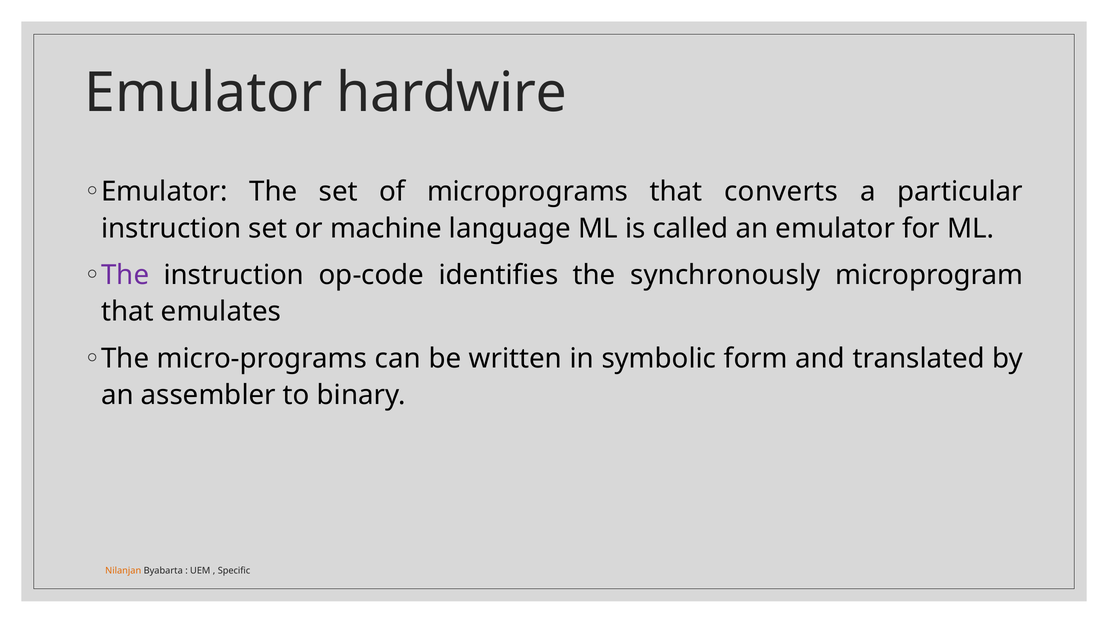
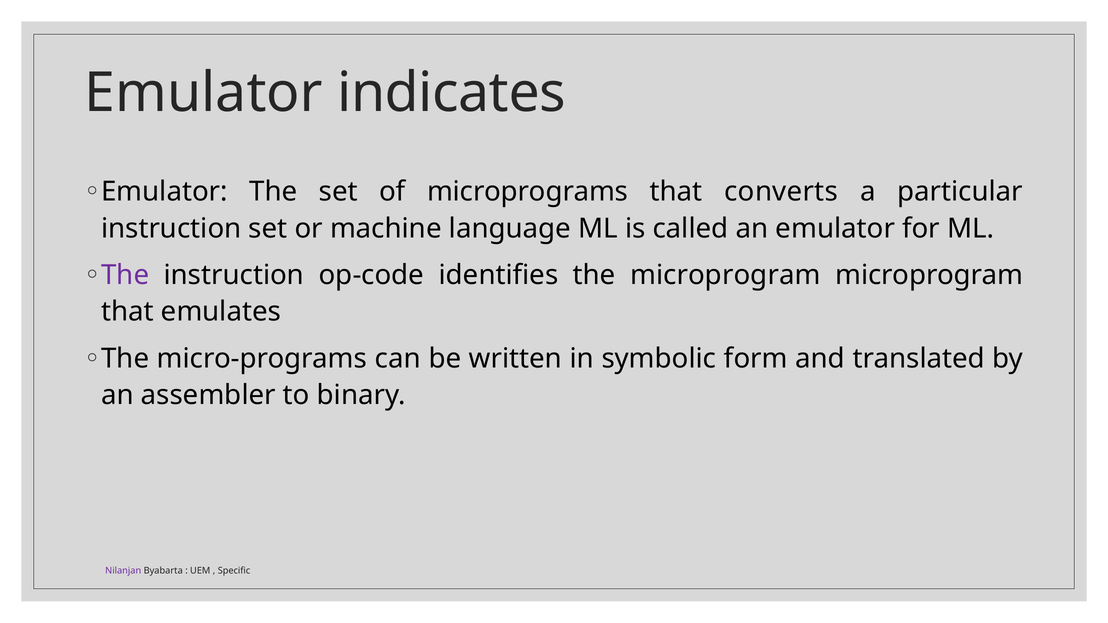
hardwire: hardwire -> indicates
the synchronously: synchronously -> microprogram
Nilanjan colour: orange -> purple
